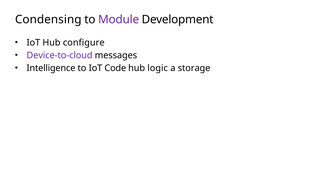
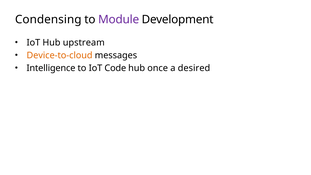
configure: configure -> upstream
Device-to-cloud colour: purple -> orange
logic: logic -> once
storage: storage -> desired
